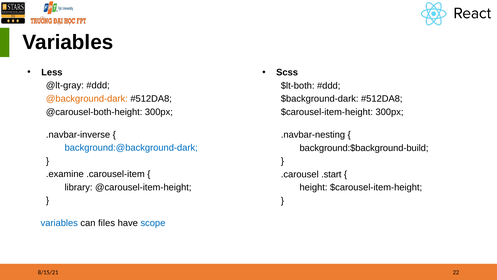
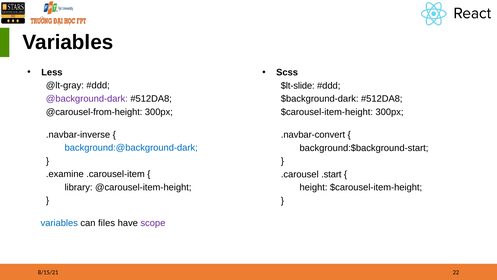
$lt-both: $lt-both -> $lt-slide
@background-dark colour: orange -> purple
@carousel-both-height: @carousel-both-height -> @carousel-from-height
.navbar-nesting: .navbar-nesting -> .navbar-convert
background:$background-build: background:$background-build -> background:$background-start
scope colour: blue -> purple
